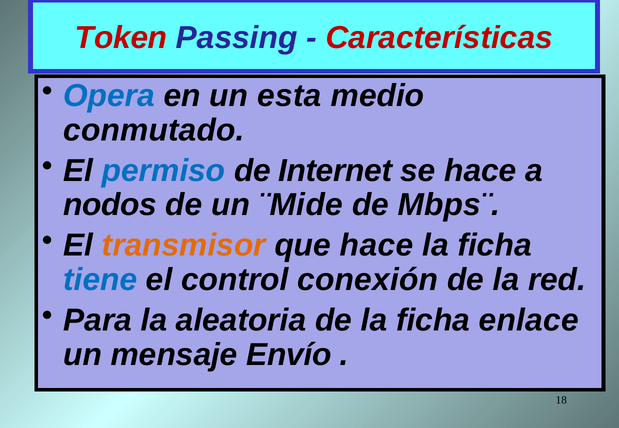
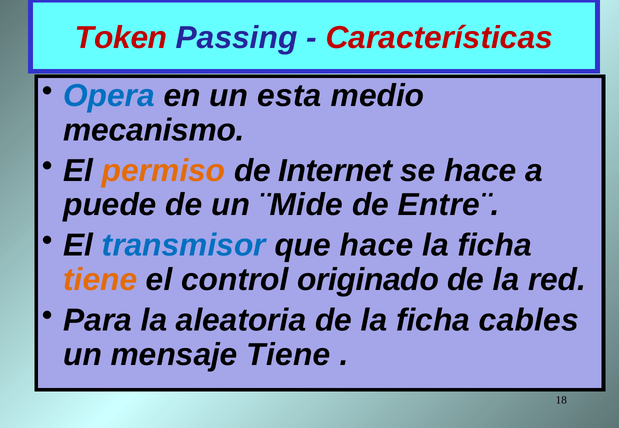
conmutado: conmutado -> mecanismo
permiso colour: blue -> orange
nodos: nodos -> puede
Mbps¨: Mbps¨ -> Entre¨
transmisor colour: orange -> blue
tiene at (100, 280) colour: blue -> orange
conexión: conexión -> originado
enlace: enlace -> cables
mensaje Envío: Envío -> Tiene
